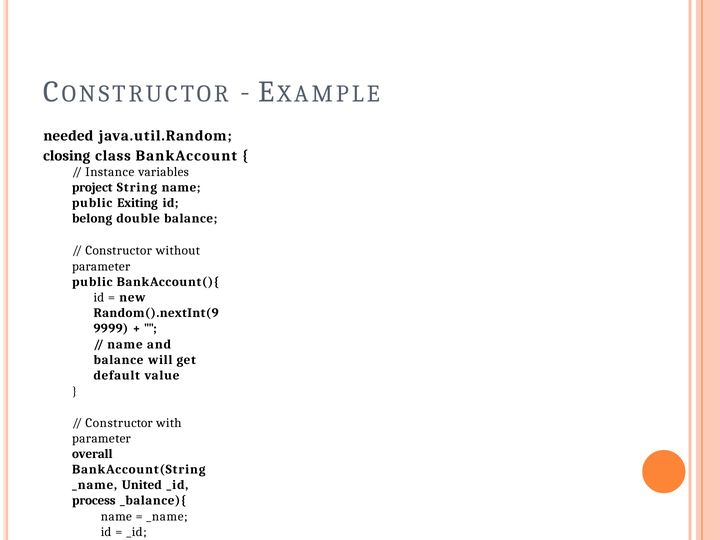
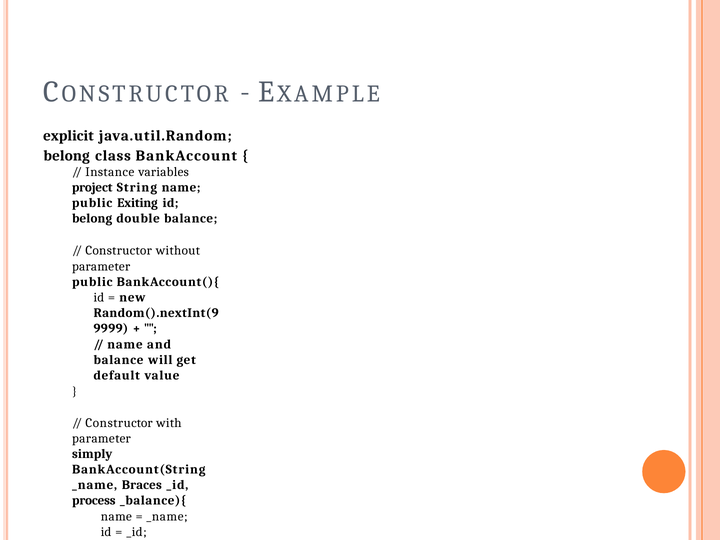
needed: needed -> explicit
closing at (67, 156): closing -> belong
overall: overall -> simply
United: United -> Braces
